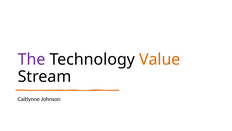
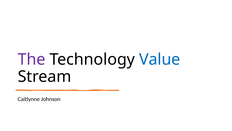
Value colour: orange -> blue
